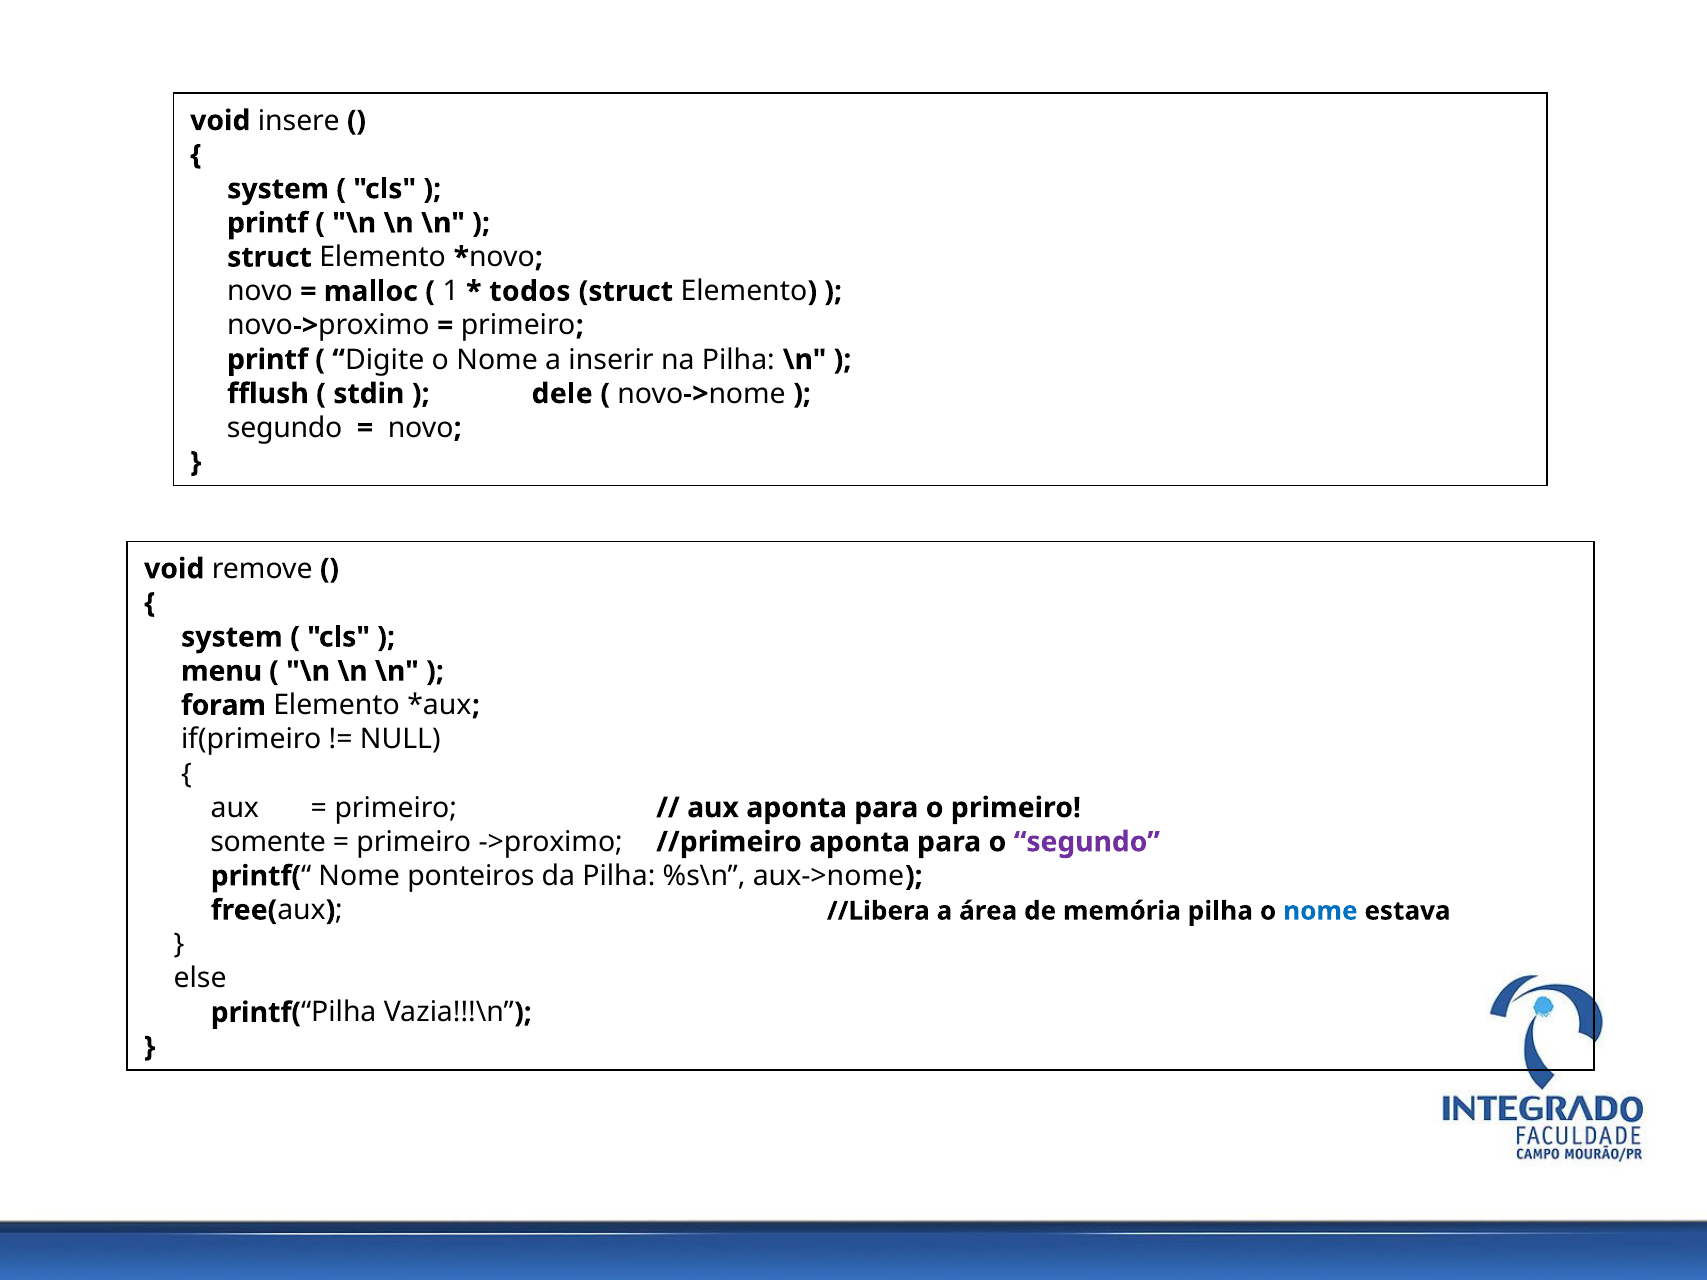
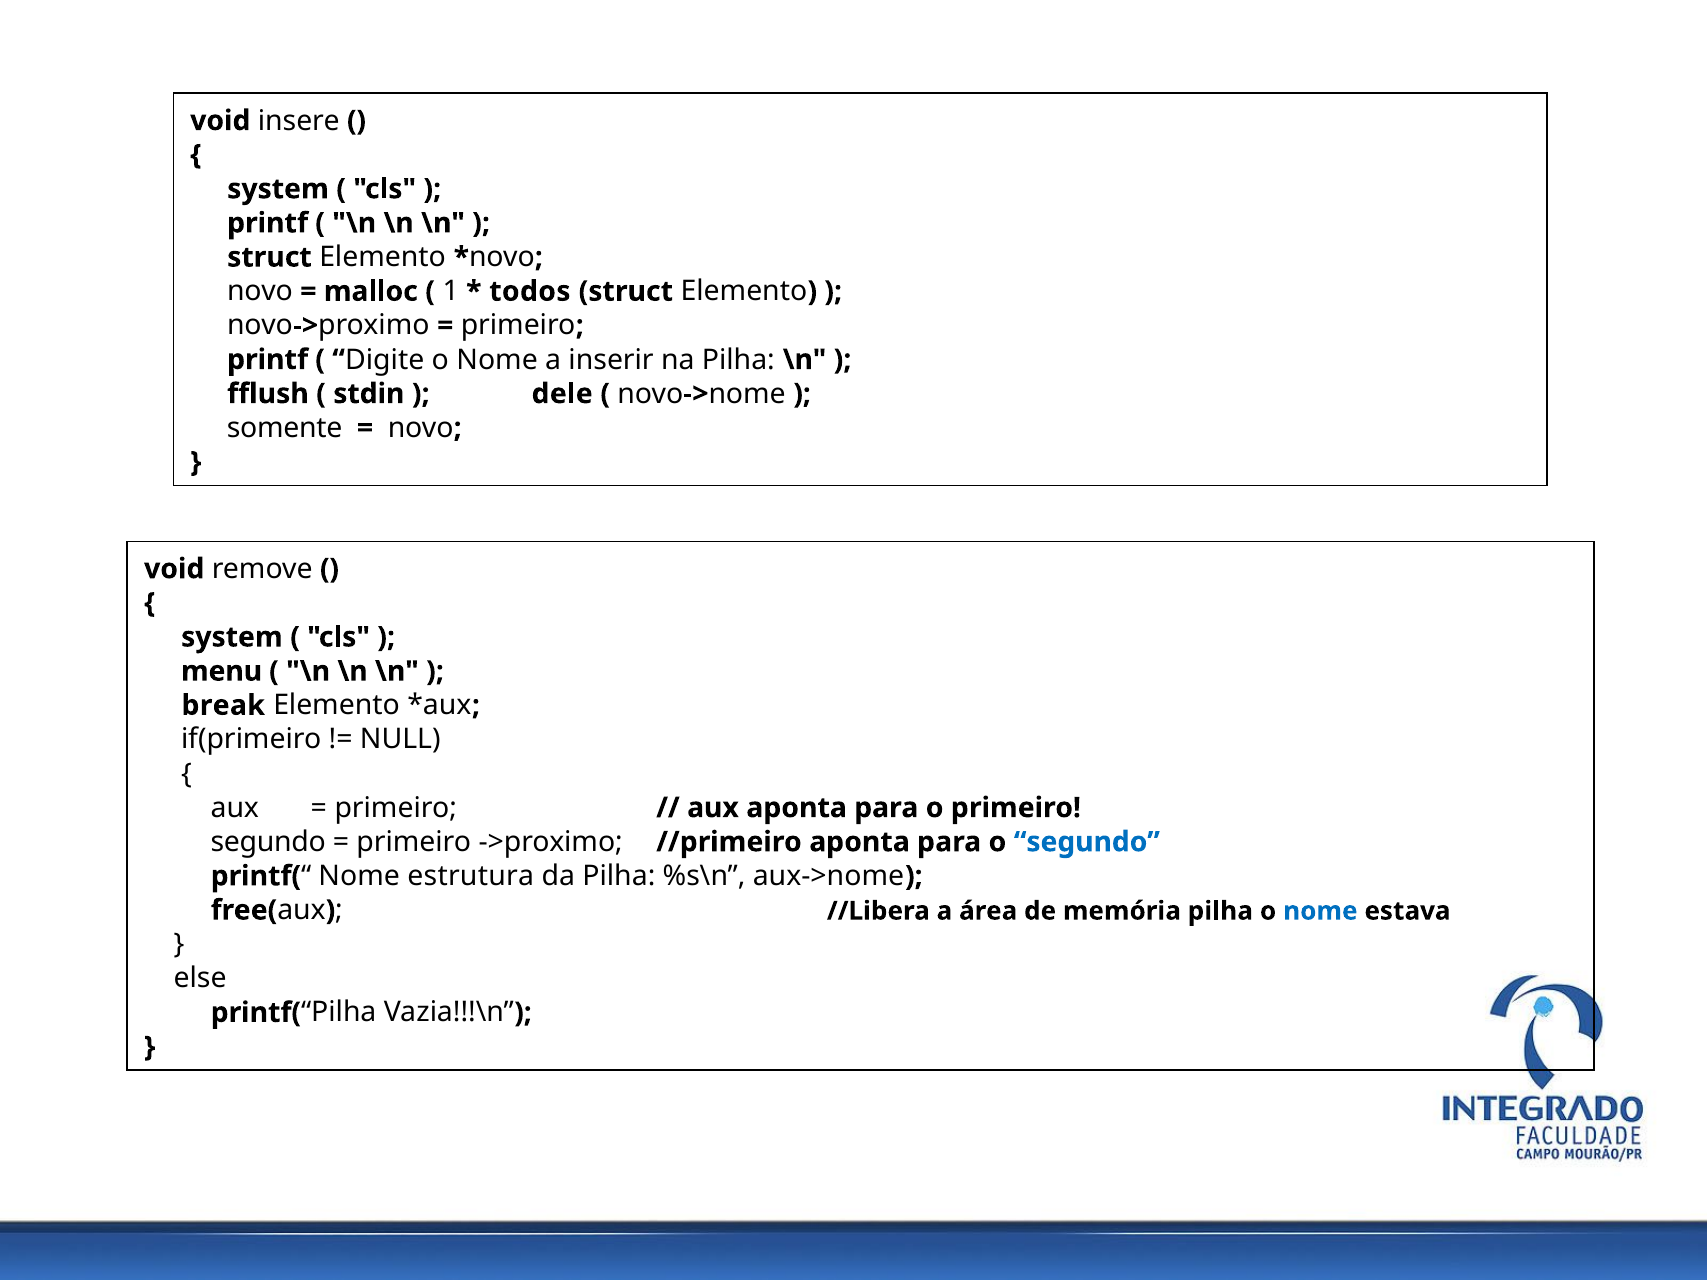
segundo at (285, 428): segundo -> somente
foram: foram -> break
somente at (268, 842): somente -> segundo
segundo at (1087, 842) colour: purple -> blue
ponteiros: ponteiros -> estrutura
